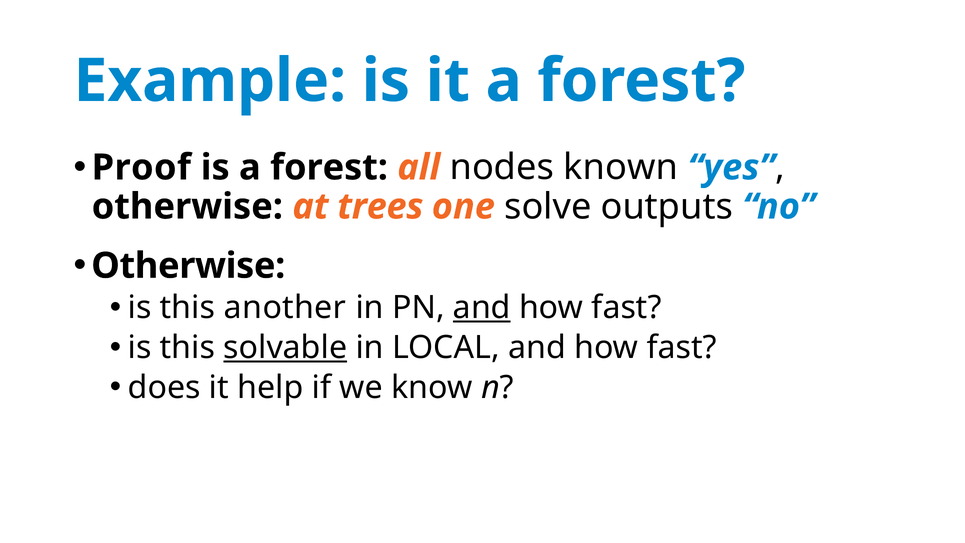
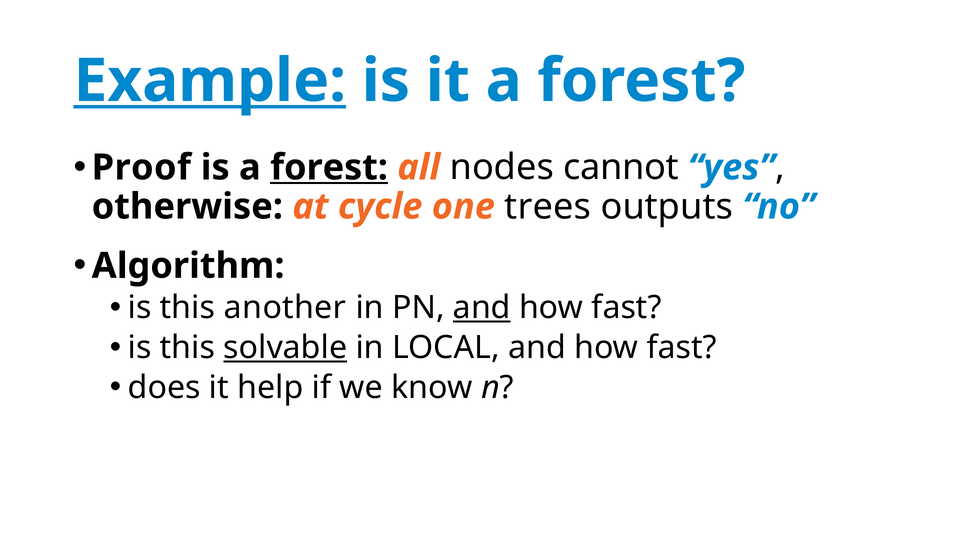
Example underline: none -> present
forest at (329, 167) underline: none -> present
known: known -> cannot
trees: trees -> cycle
solve: solve -> trees
Otherwise at (188, 266): Otherwise -> Algorithm
